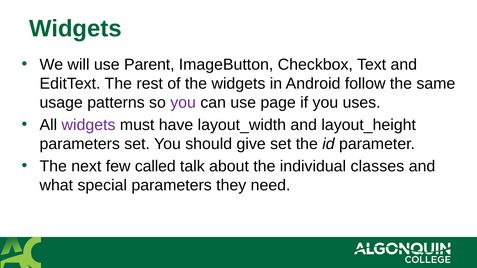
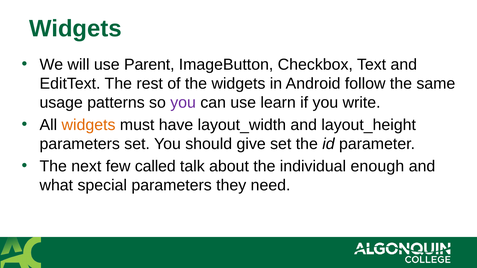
page: page -> learn
uses: uses -> write
widgets at (89, 125) colour: purple -> orange
classes: classes -> enough
